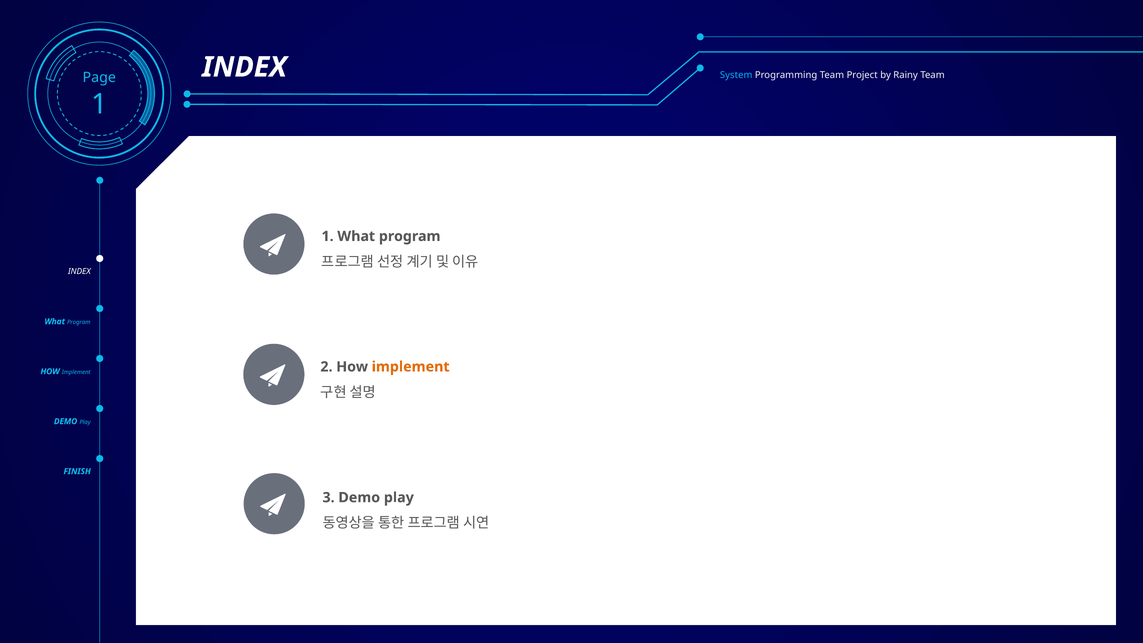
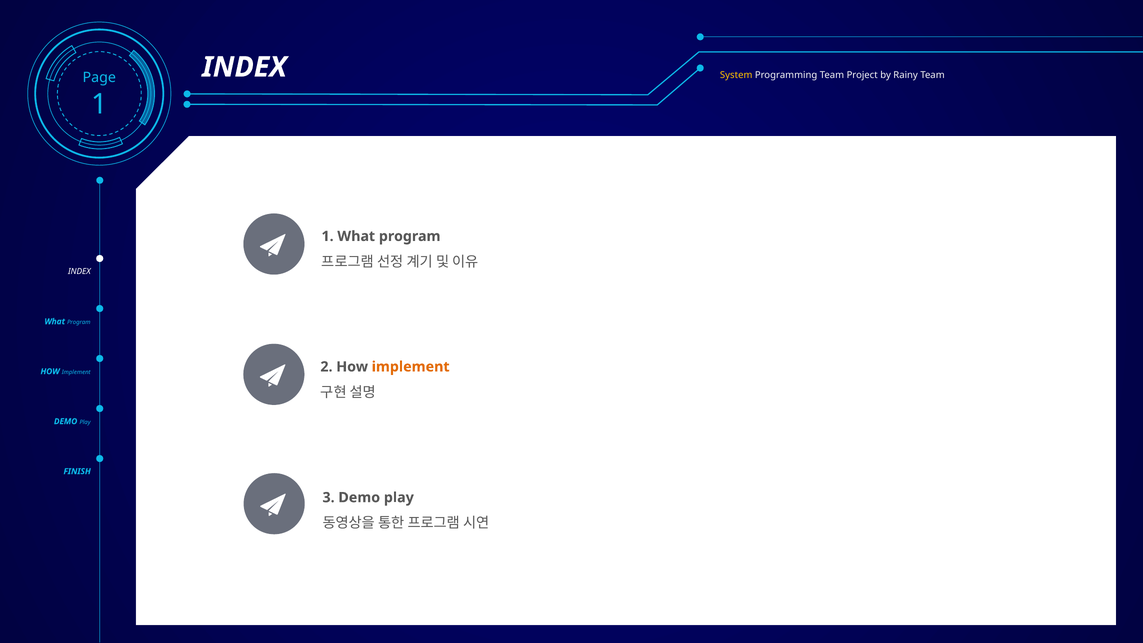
System colour: light blue -> yellow
